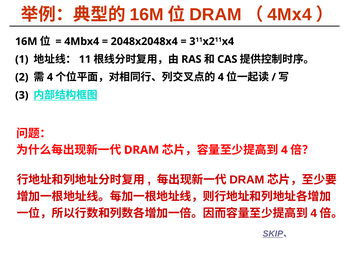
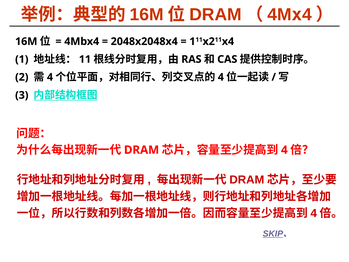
3 at (192, 41): 3 -> 1
